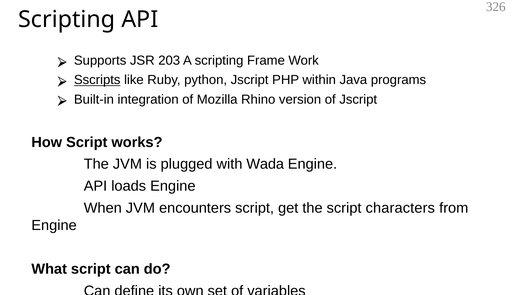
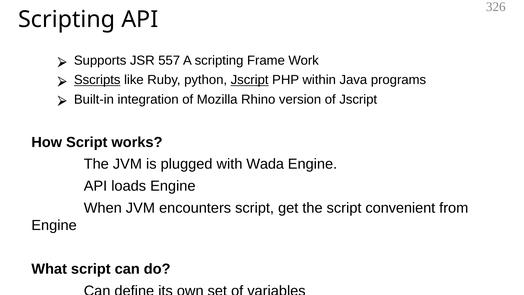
203: 203 -> 557
Jscript at (250, 80) underline: none -> present
characters: characters -> convenient
